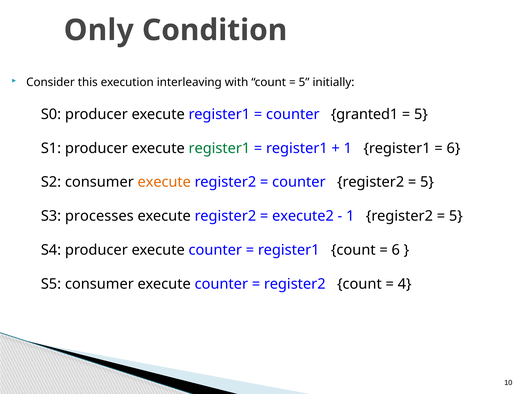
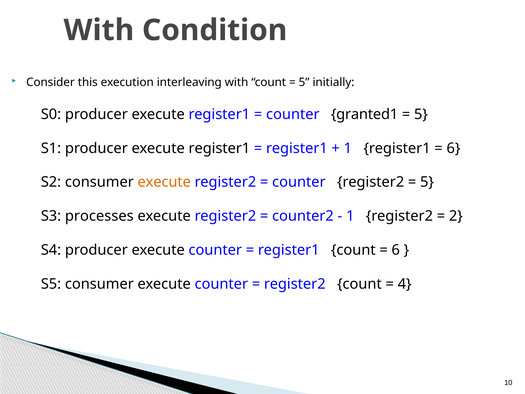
Only at (99, 30): Only -> With
register1 at (219, 148) colour: green -> black
execute2: execute2 -> counter2
5 at (456, 216): 5 -> 2
